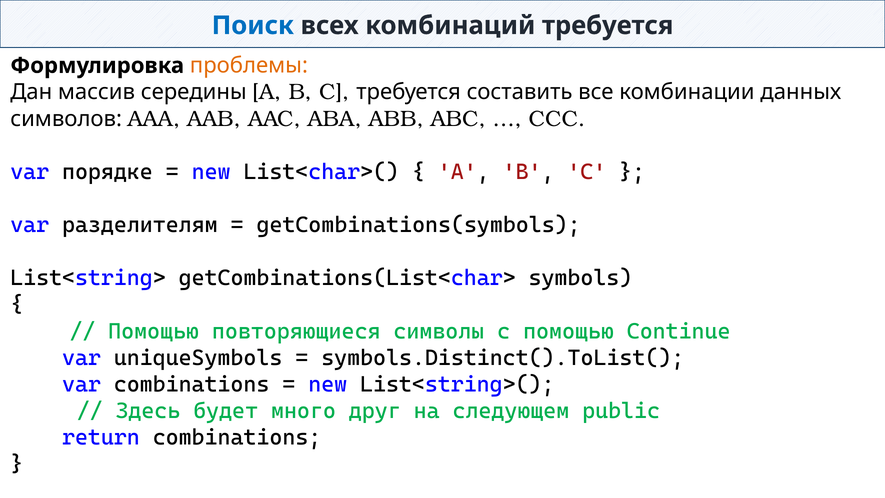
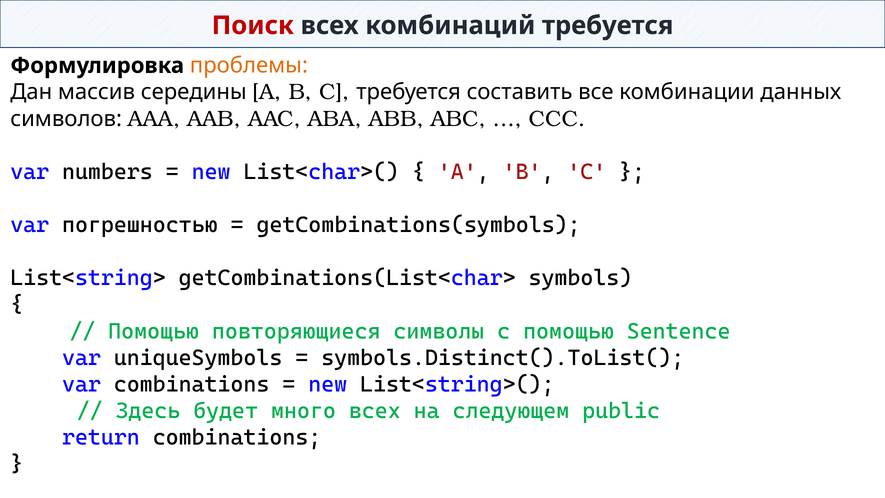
Поиск colour: blue -> red
порядке: порядке -> numbers
разделителям: разделителям -> погрешностью
Continue: Continue -> Sentence
много друг: друг -> всех
